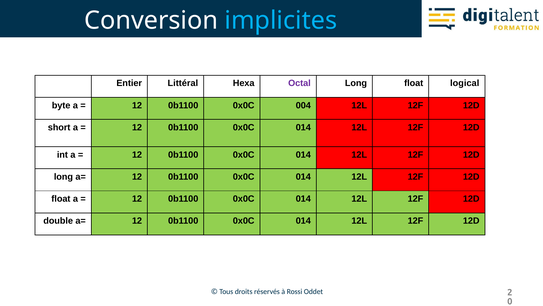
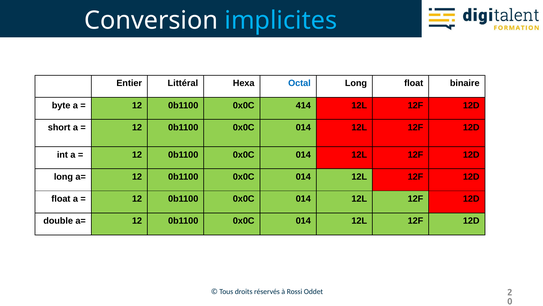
Octal colour: purple -> blue
logical: logical -> binaire
004: 004 -> 414
